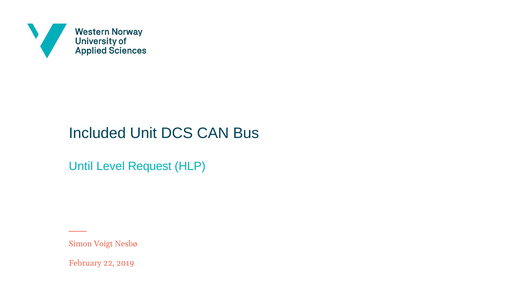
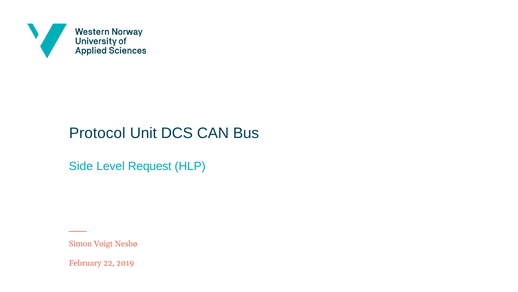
Included: Included -> Protocol
Until: Until -> Side
